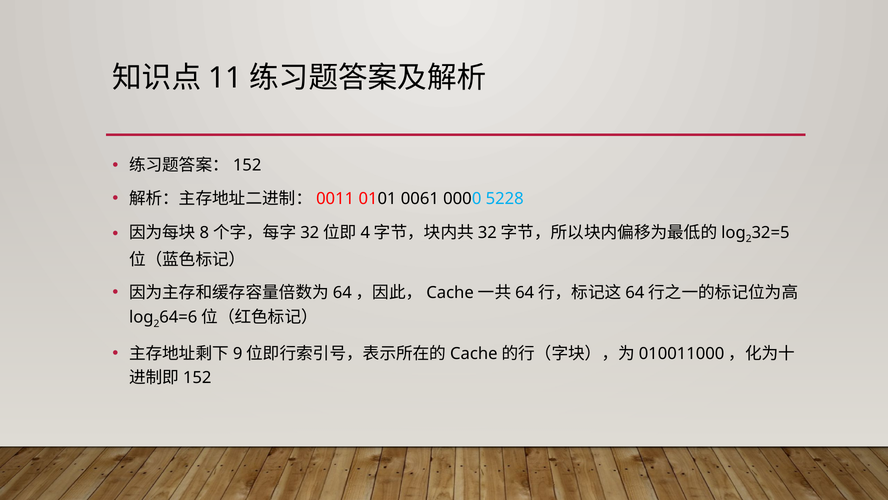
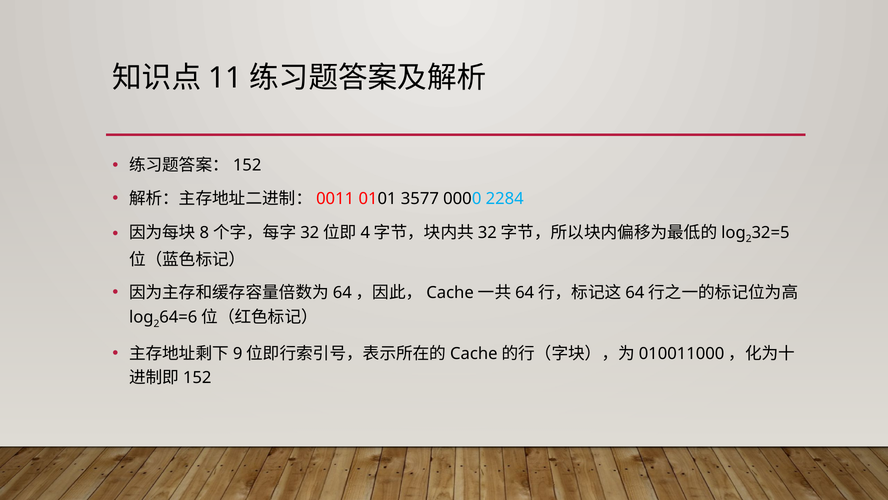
0061: 0061 -> 3577
5228: 5228 -> 2284
